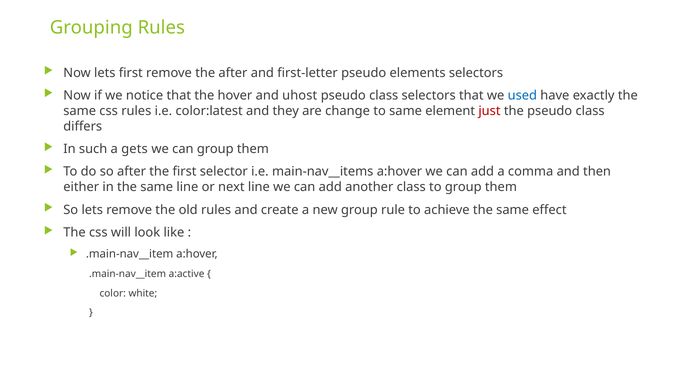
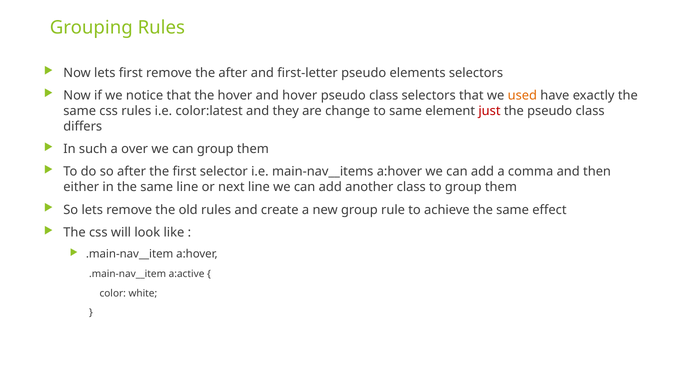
and uhost: uhost -> hover
used colour: blue -> orange
gets: gets -> over
